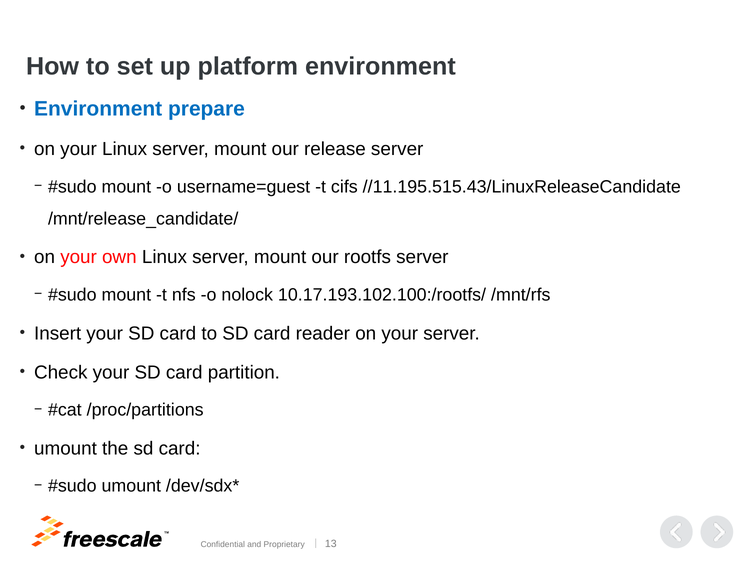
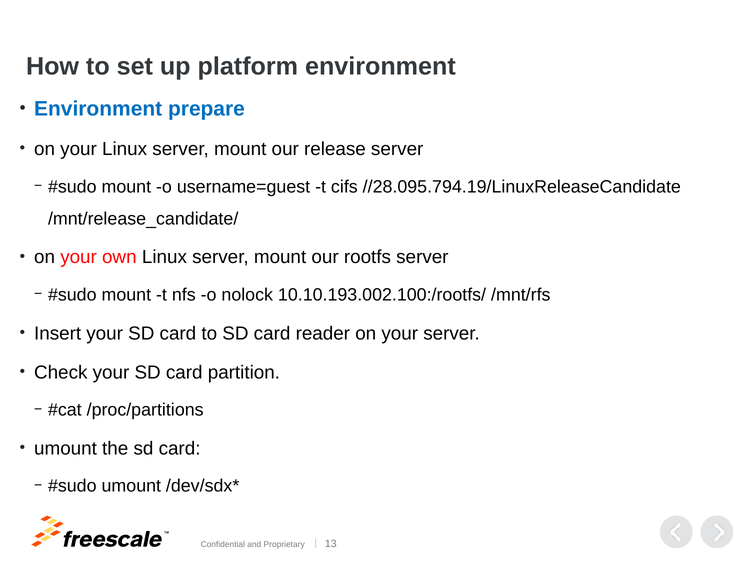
//11.195.515.43/LinuxReleaseCandidate: //11.195.515.43/LinuxReleaseCandidate -> //28.095.794.19/LinuxReleaseCandidate
10.17.193.102.100:/rootfs/: 10.17.193.102.100:/rootfs/ -> 10.10.193.002.100:/rootfs/
